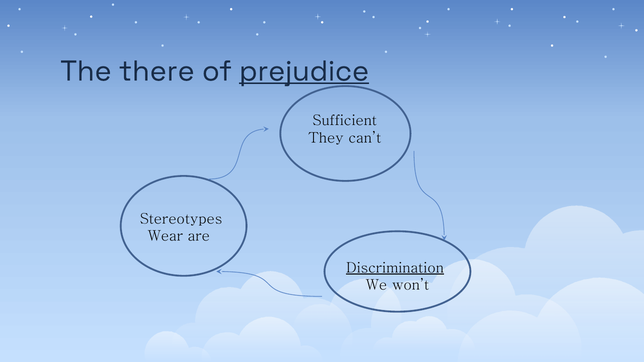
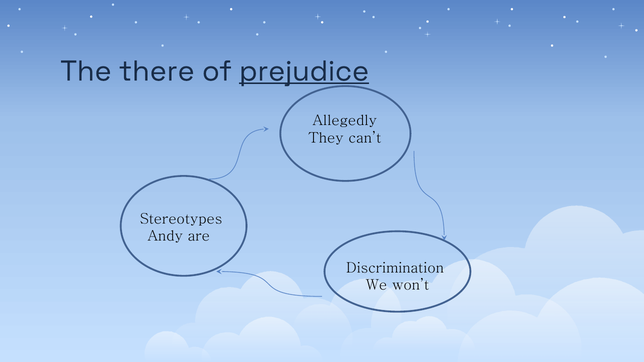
Sufficient: Sufficient -> Allegedly
Wear: Wear -> Andy
Discrimination underline: present -> none
